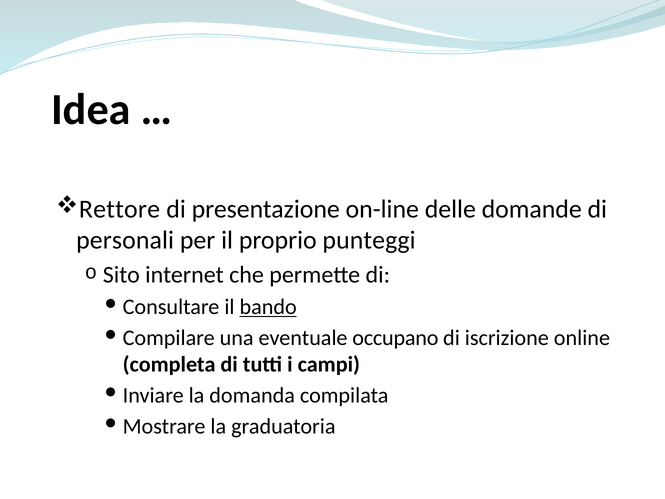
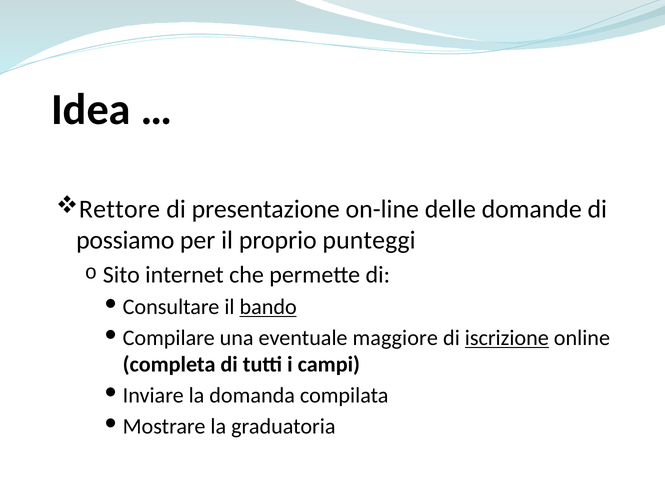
personali: personali -> possiamo
occupano: occupano -> maggiore
iscrizione underline: none -> present
